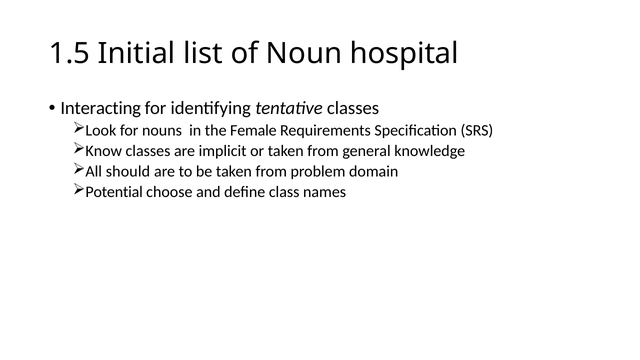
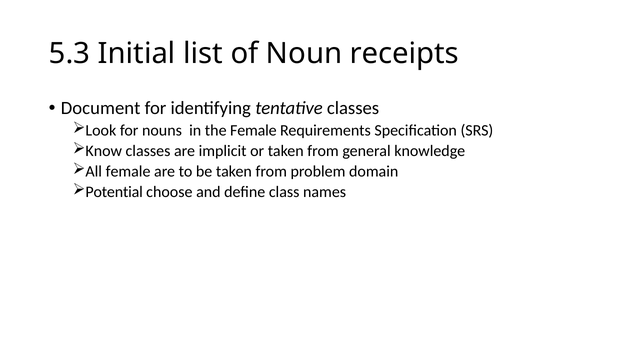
1.5: 1.5 -> 5.3
hospital: hospital -> receipts
Interacting: Interacting -> Document
All should: should -> female
